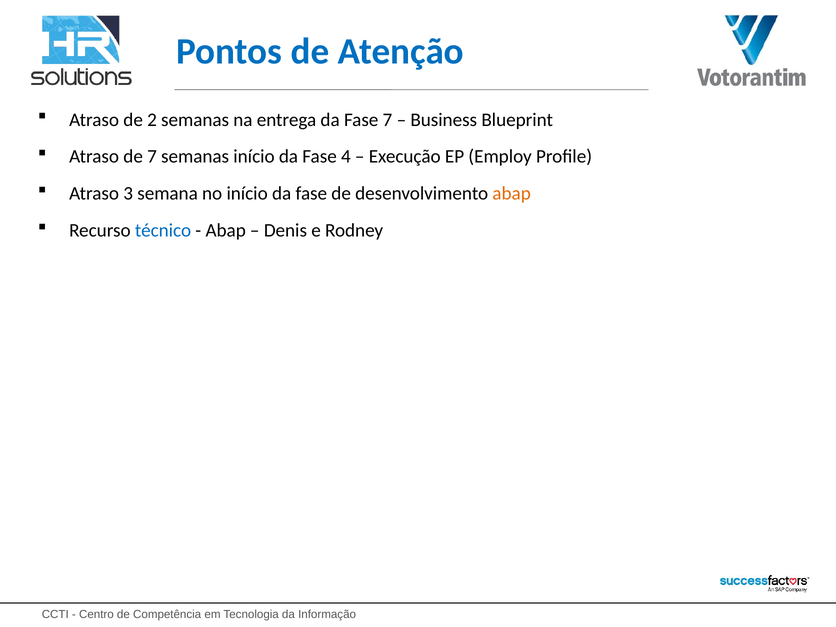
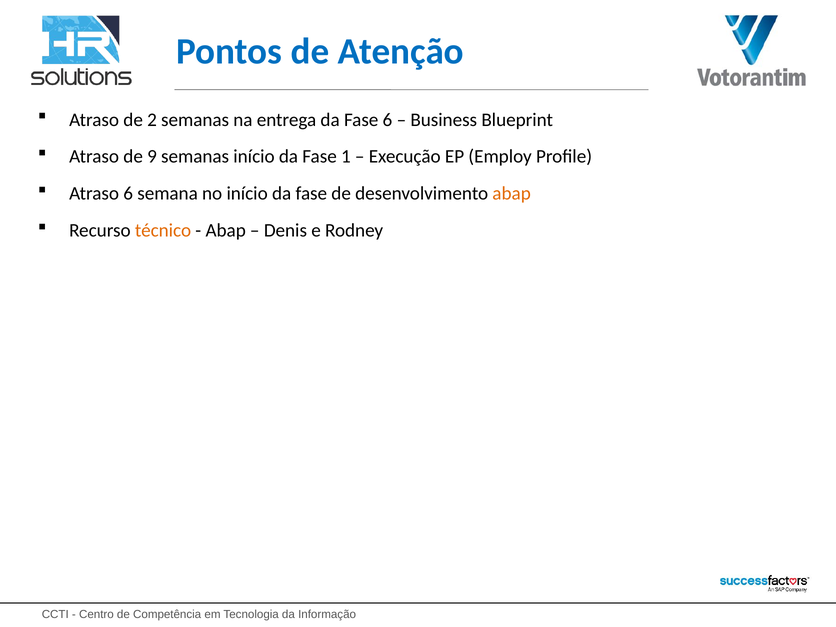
Fase 7: 7 -> 6
de 7: 7 -> 9
4: 4 -> 1
Atraso 3: 3 -> 6
técnico colour: blue -> orange
